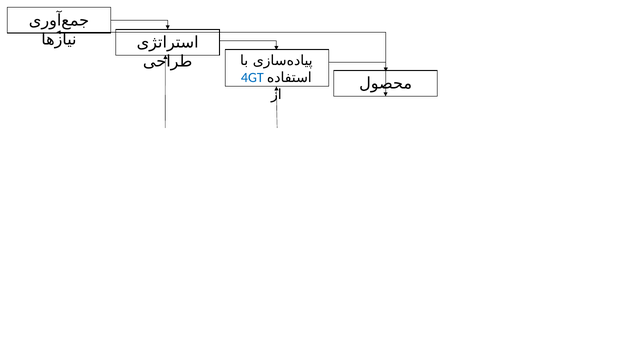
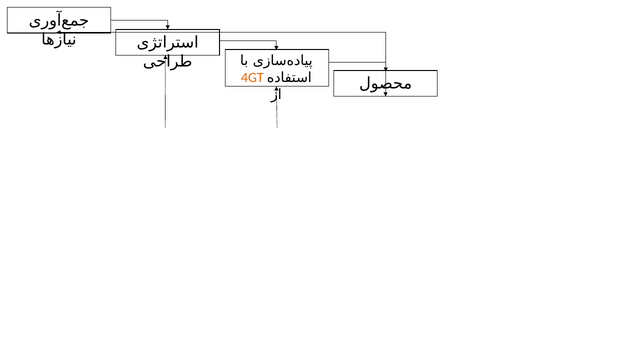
4GT colour: blue -> orange
